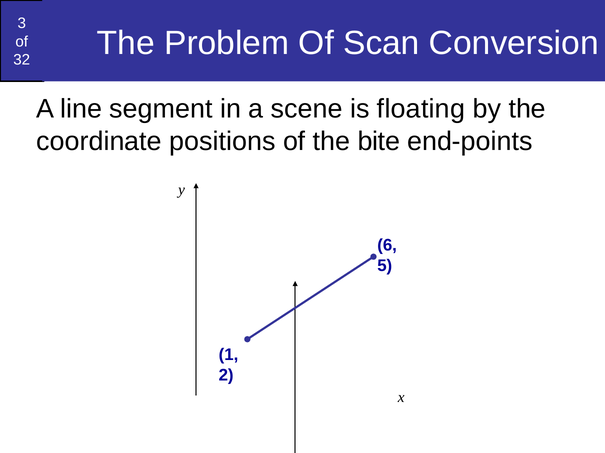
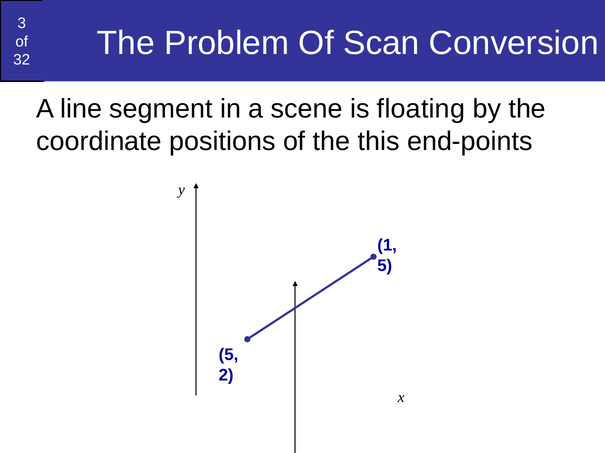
bite: bite -> this
6: 6 -> 1
1 at (229, 355): 1 -> 5
